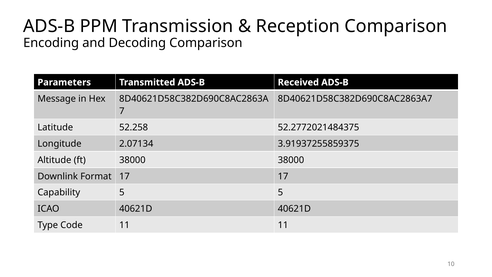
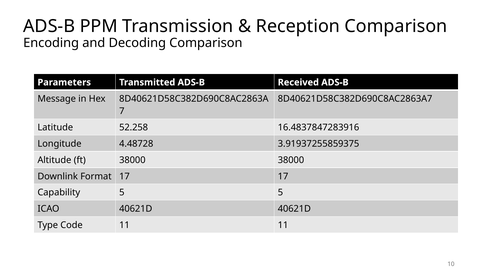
52.2772021484375: 52.2772021484375 -> 16.4837847283916
2.07134: 2.07134 -> 4.48728
